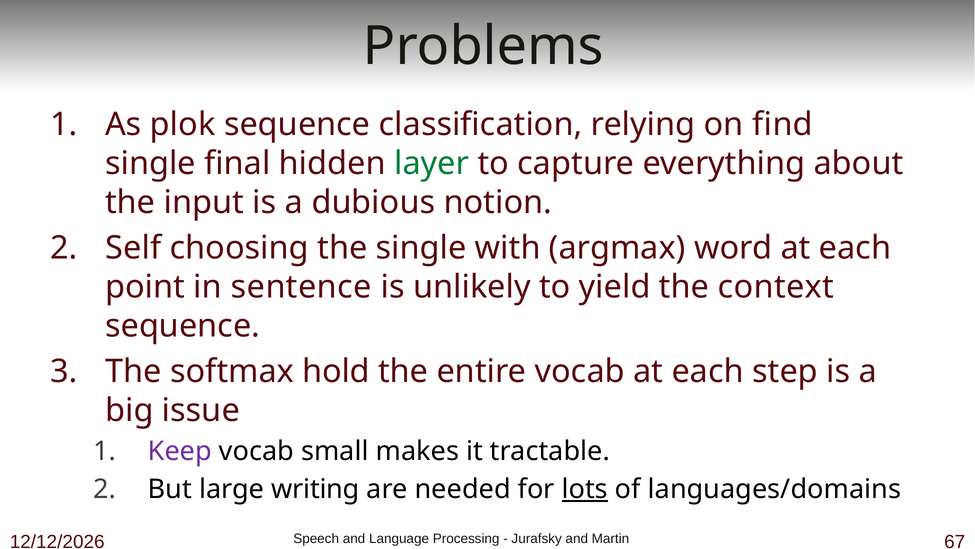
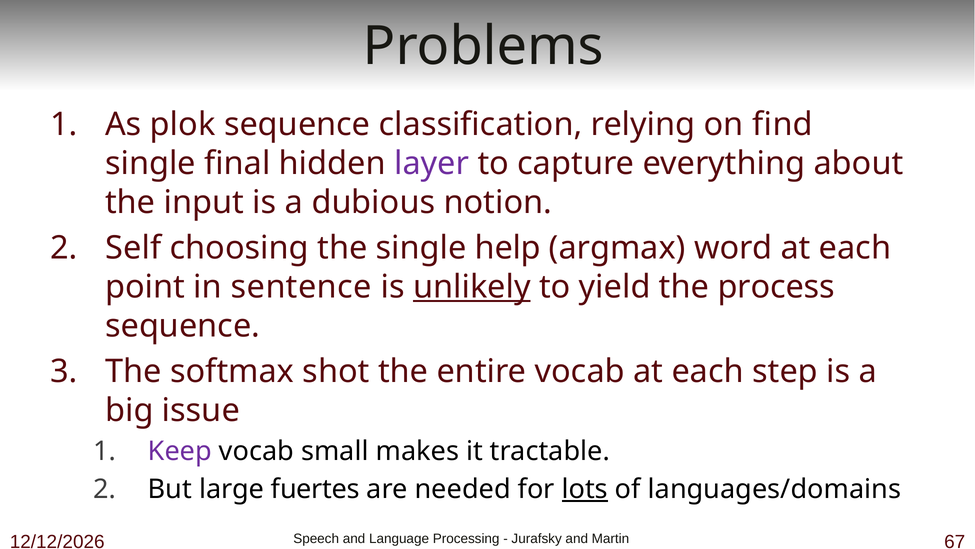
layer colour: green -> purple
with: with -> help
unlikely underline: none -> present
context: context -> process
hold: hold -> shot
writing: writing -> fuertes
